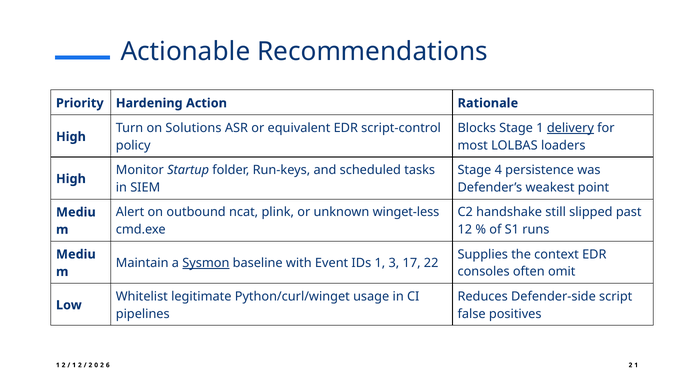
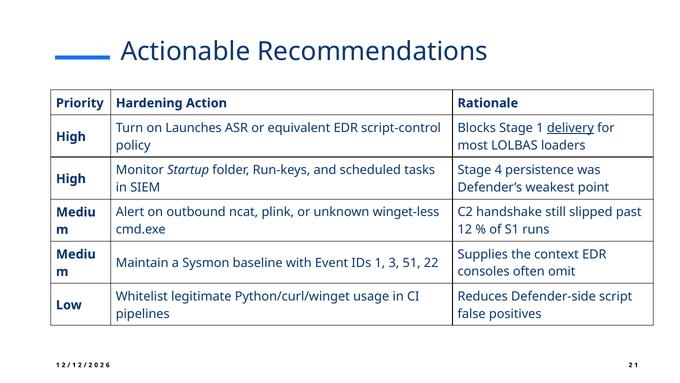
Solutions: Solutions -> Launches
Sysmon underline: present -> none
17: 17 -> 51
